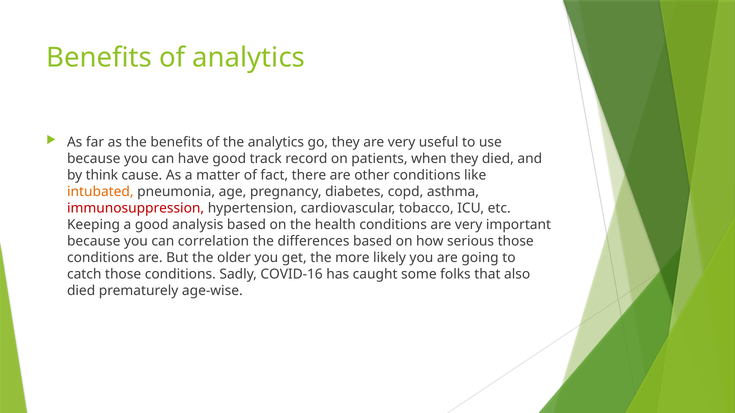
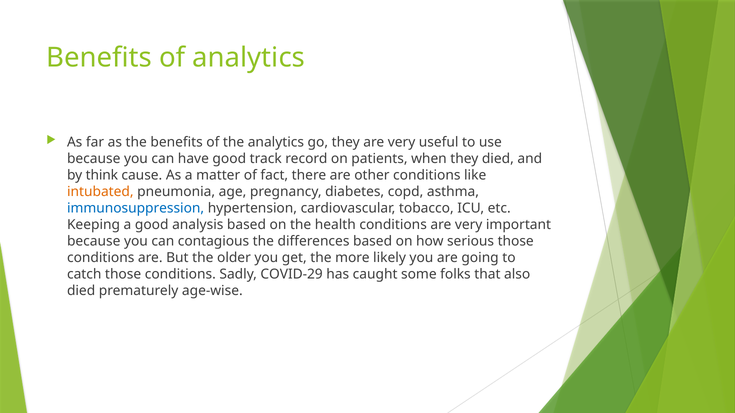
immunosuppression colour: red -> blue
correlation: correlation -> contagious
COVID-16: COVID-16 -> COVID-29
